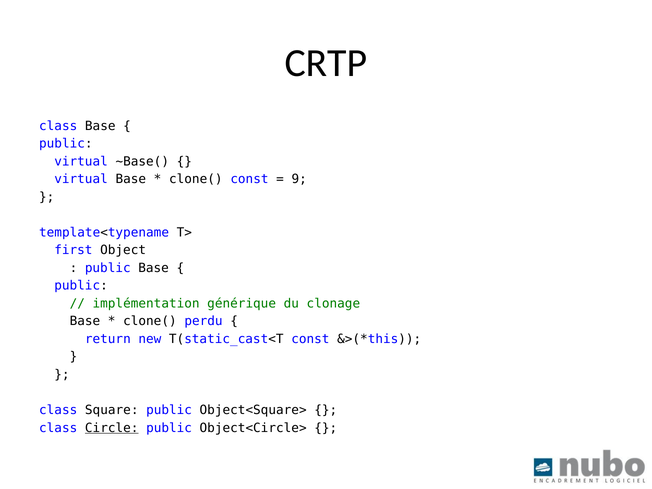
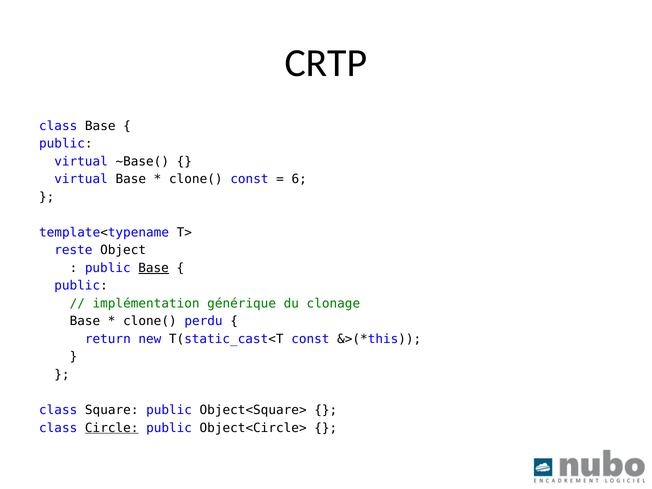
9: 9 -> 6
first: first -> reste
Base at (154, 268) underline: none -> present
